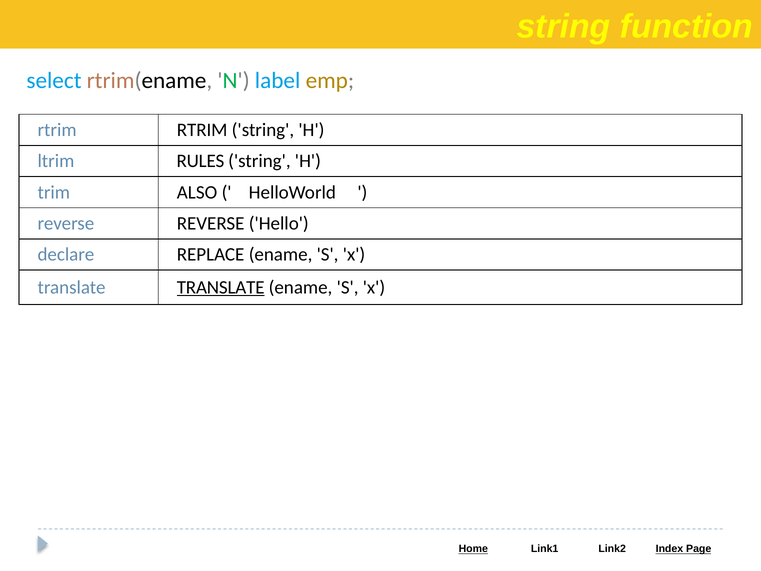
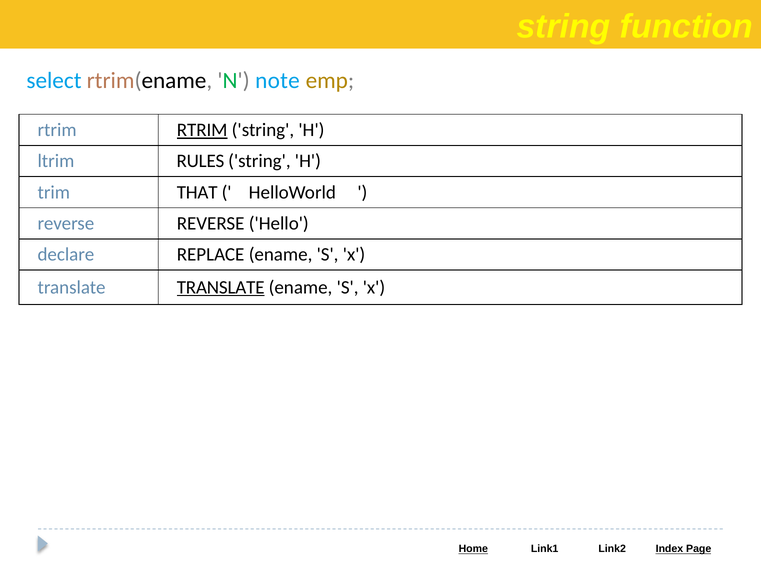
label: label -> note
RTRIM at (202, 130) underline: none -> present
ALSO: ALSO -> THAT
